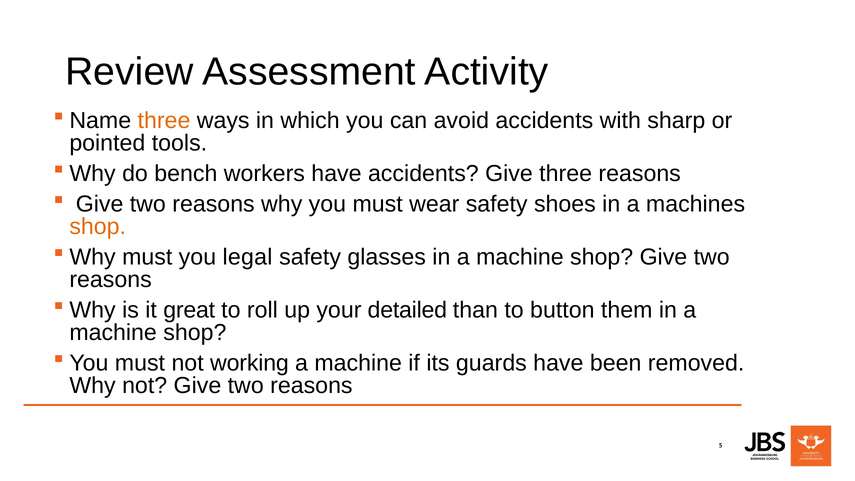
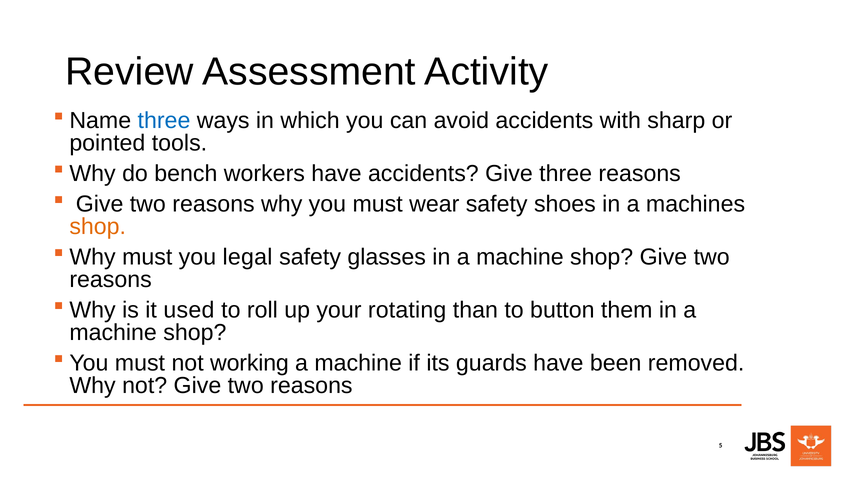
three at (164, 121) colour: orange -> blue
great: great -> used
detailed: detailed -> rotating
